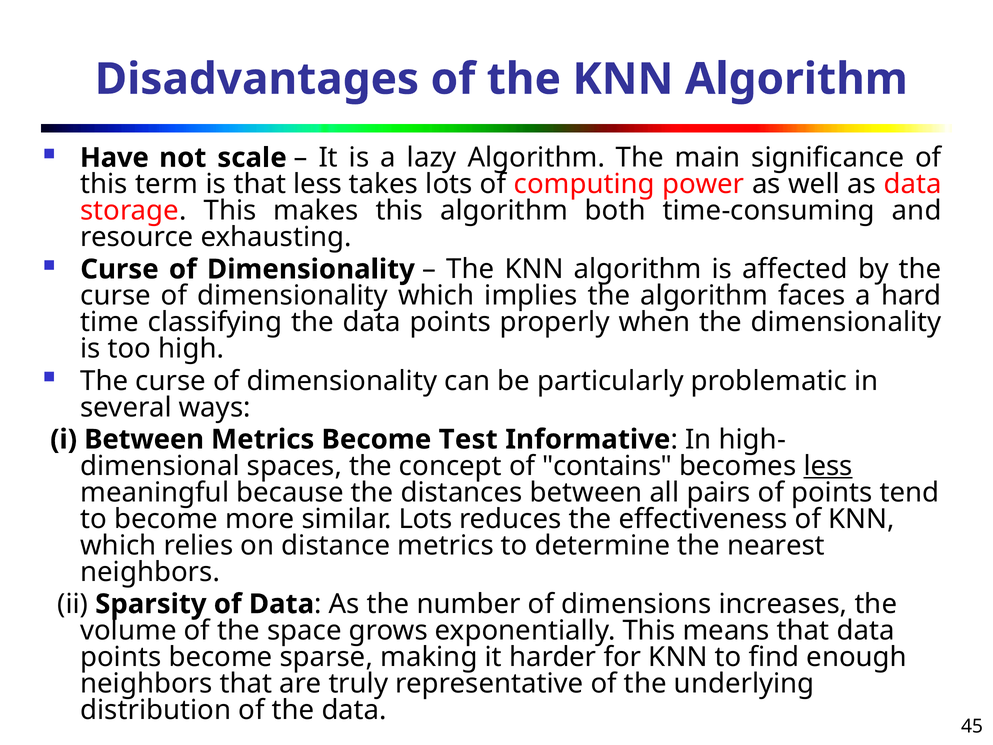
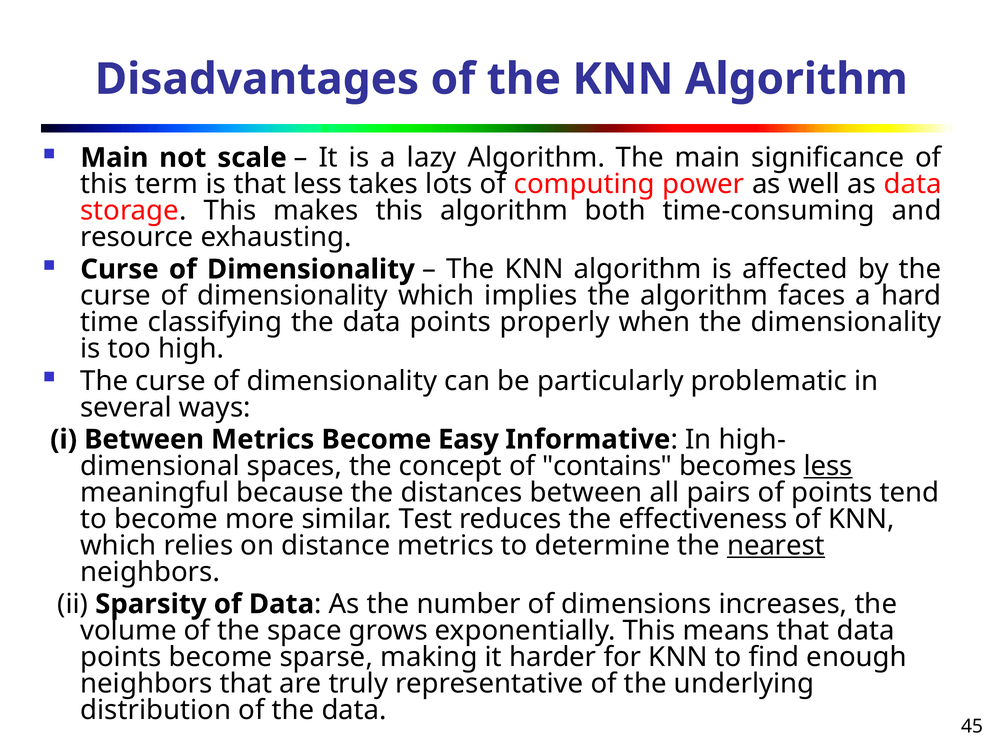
Have at (114, 158): Have -> Main
Test: Test -> Easy
similar Lots: Lots -> Test
nearest underline: none -> present
